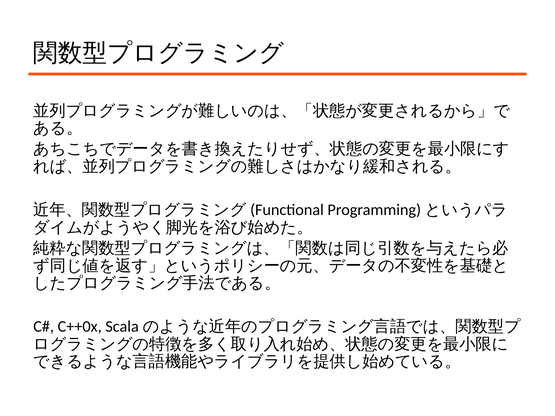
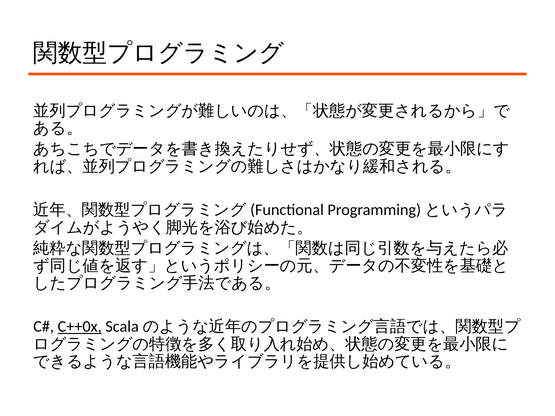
C++0x underline: none -> present
